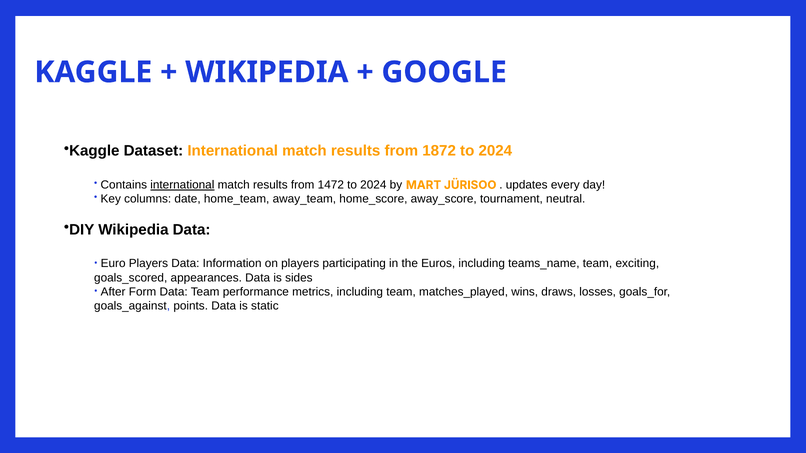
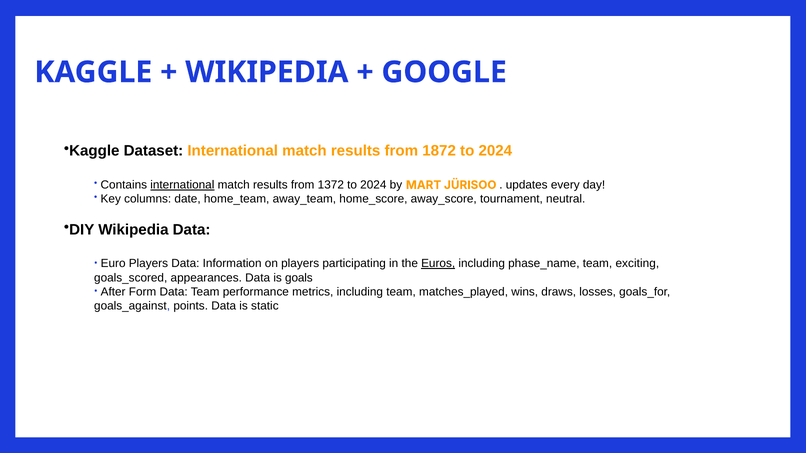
1472: 1472 -> 1372
Euros underline: none -> present
teams_name: teams_name -> phase_name
sides: sides -> goals
